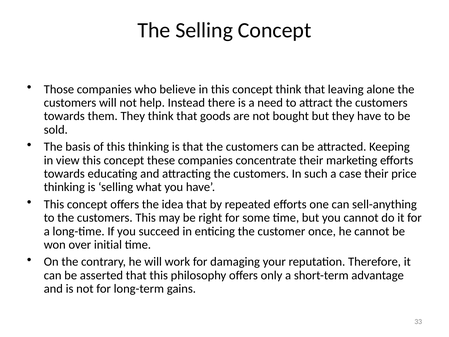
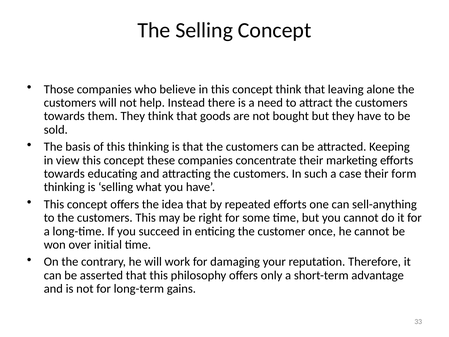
price: price -> form
